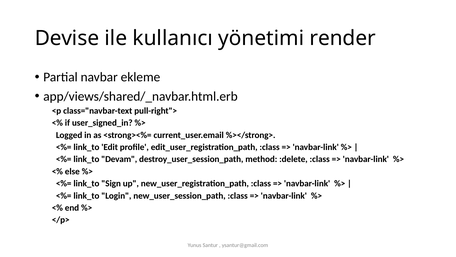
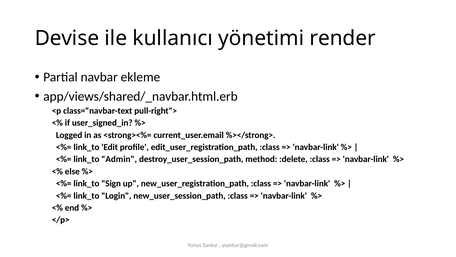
Devam: Devam -> Admin
